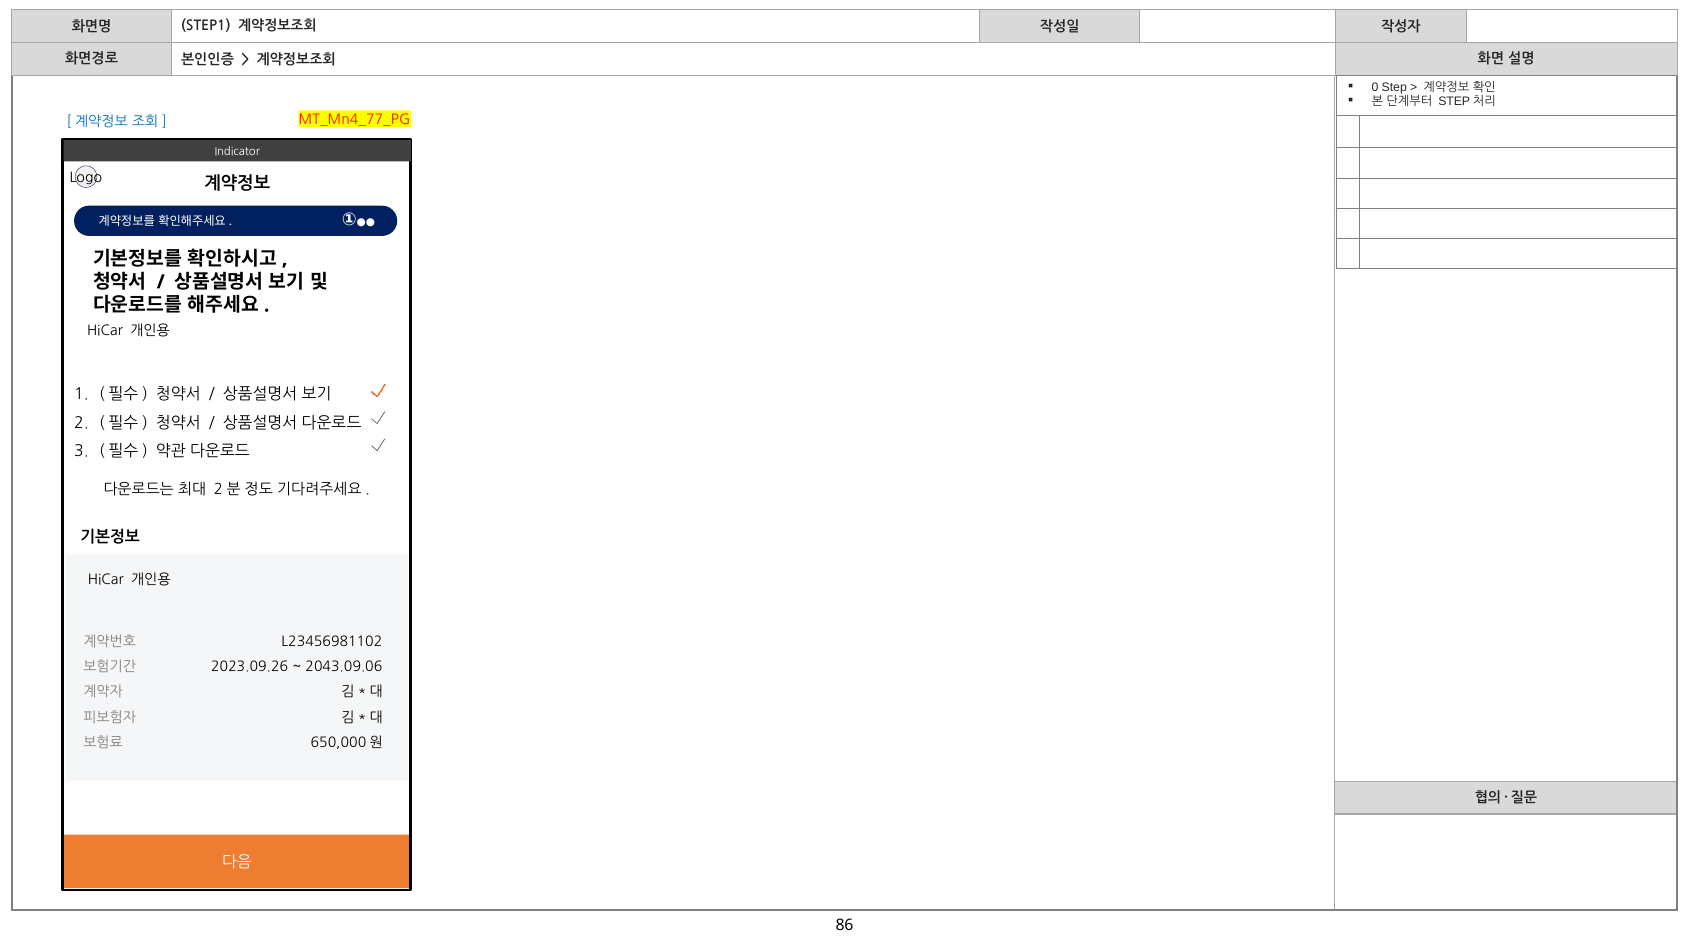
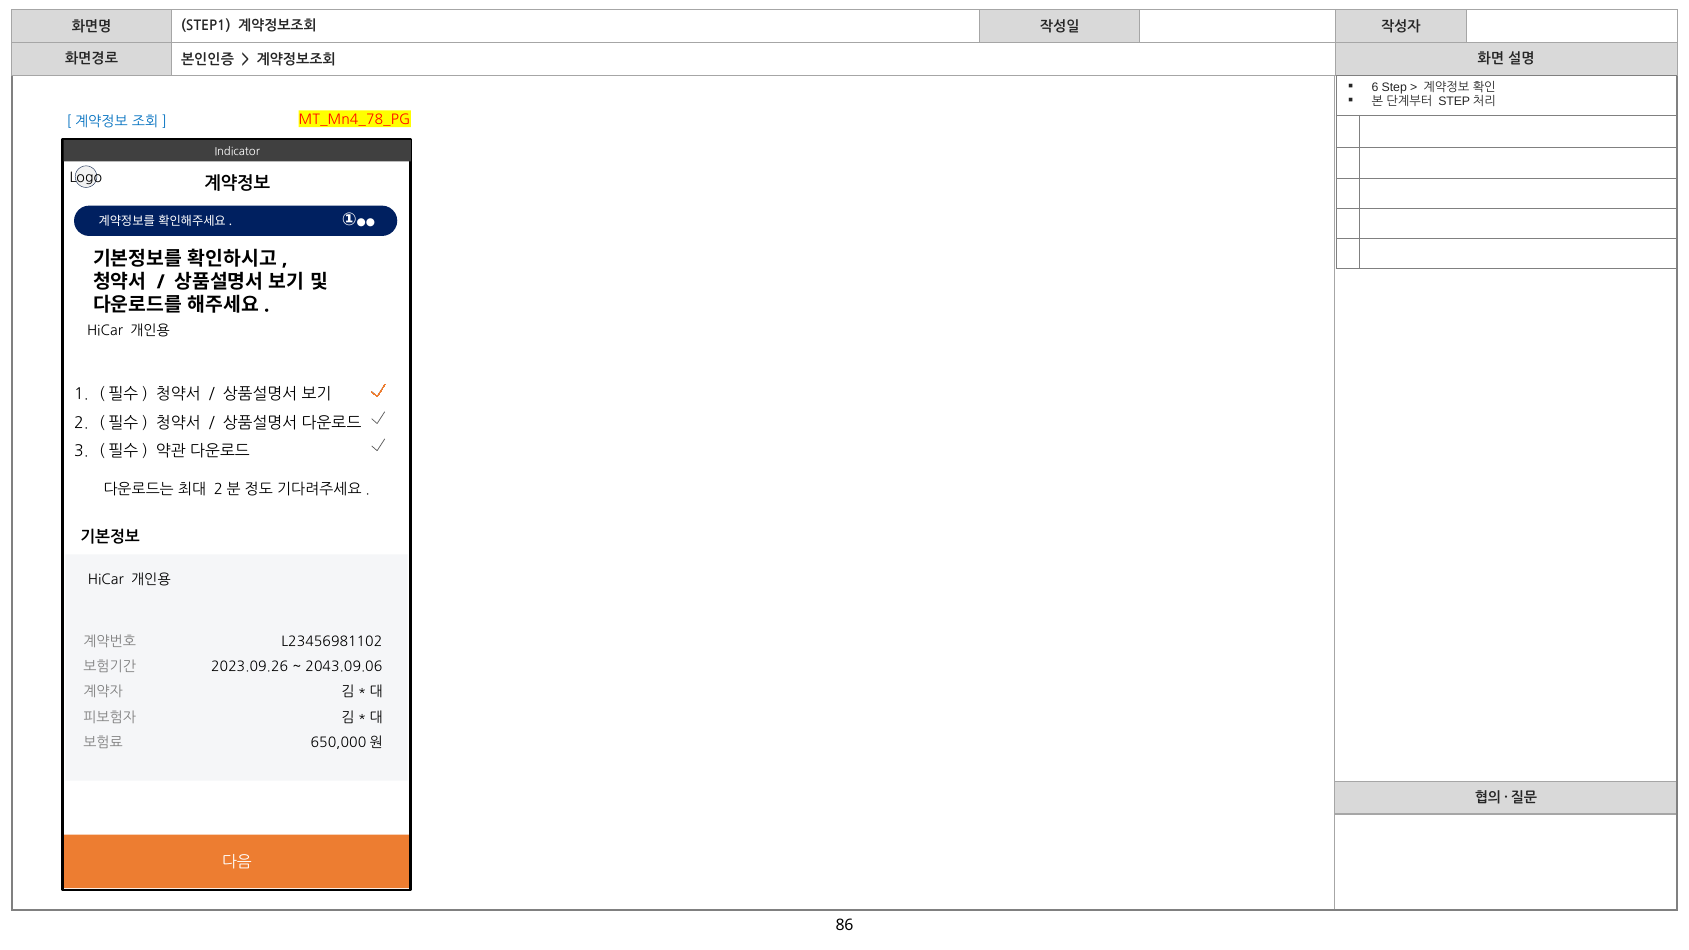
0: 0 -> 6
MT_Mn4_77_PG: MT_Mn4_77_PG -> MT_Mn4_78_PG
